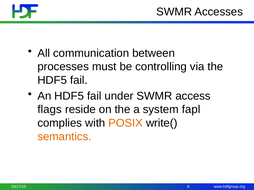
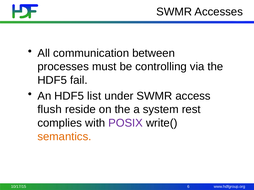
An HDF5 fail: fail -> list
flags: flags -> flush
fapl: fapl -> rest
POSIX colour: orange -> purple
